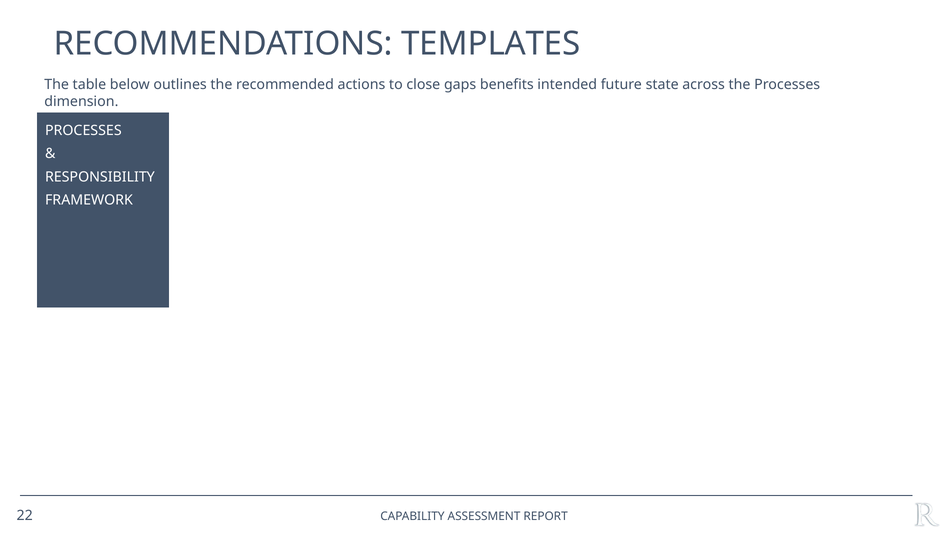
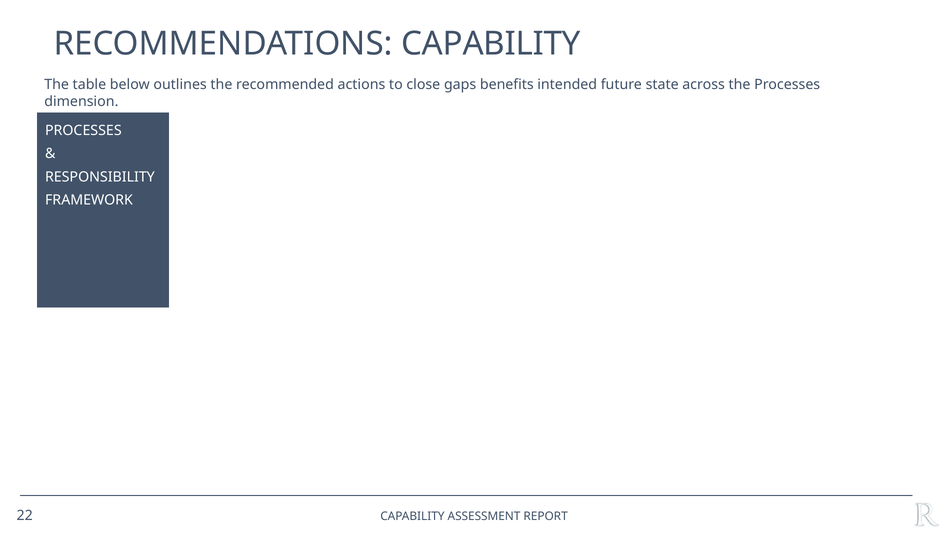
RECOMMENDATIONS TEMPLATES: TEMPLATES -> CAPABILITY
